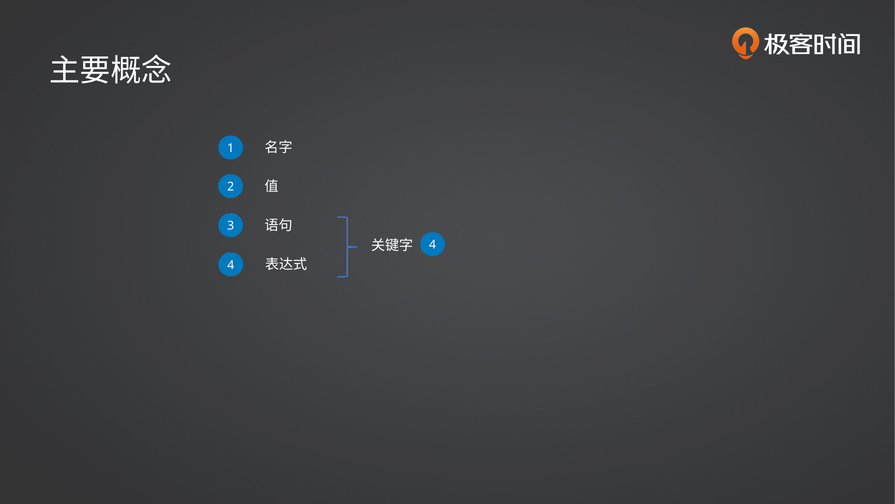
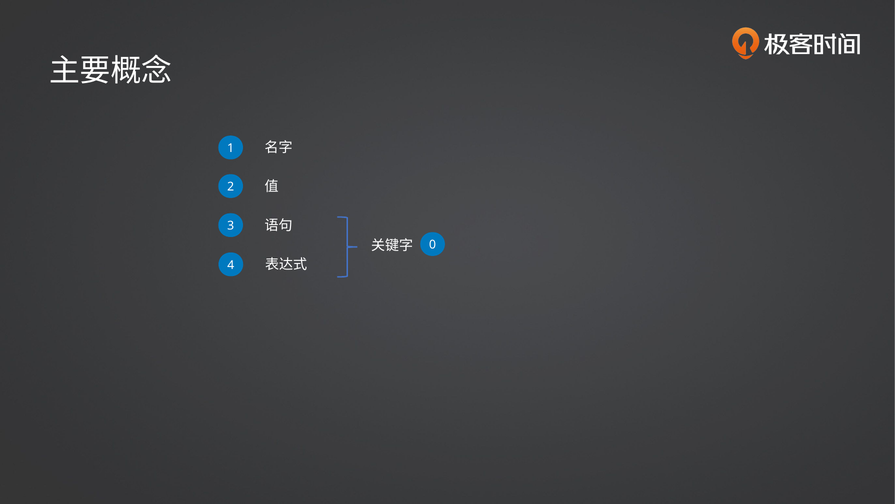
4 at (433, 245): 4 -> 0
